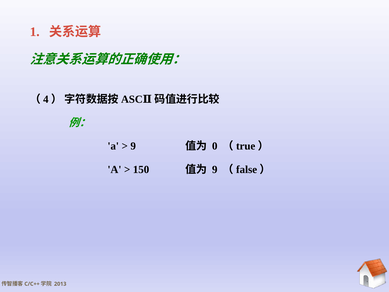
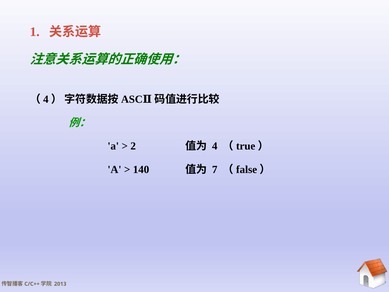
9 at (133, 146): 9 -> 2
0: 0 -> 4
150: 150 -> 140
9 at (215, 169): 9 -> 7
